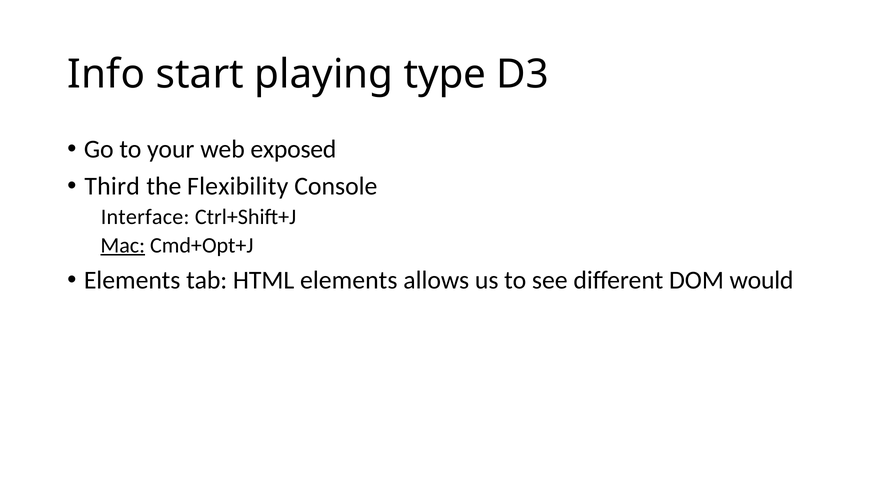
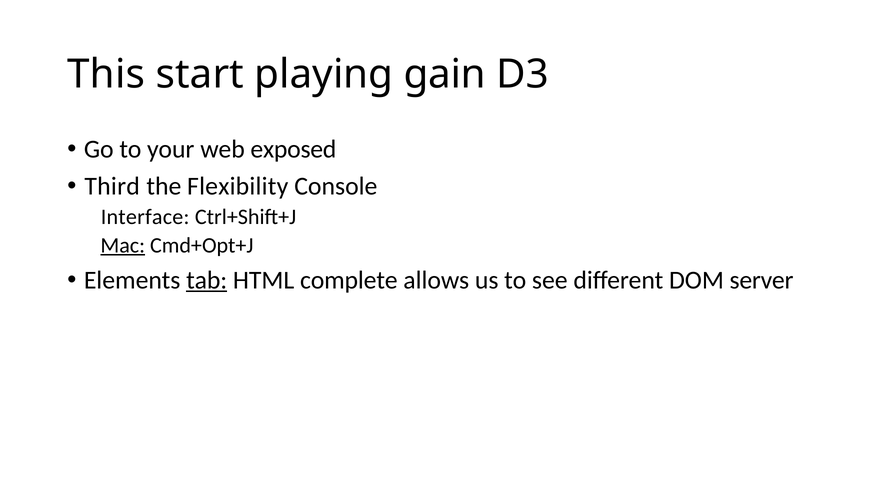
Info: Info -> This
type: type -> gain
tab underline: none -> present
HTML elements: elements -> complete
would: would -> server
